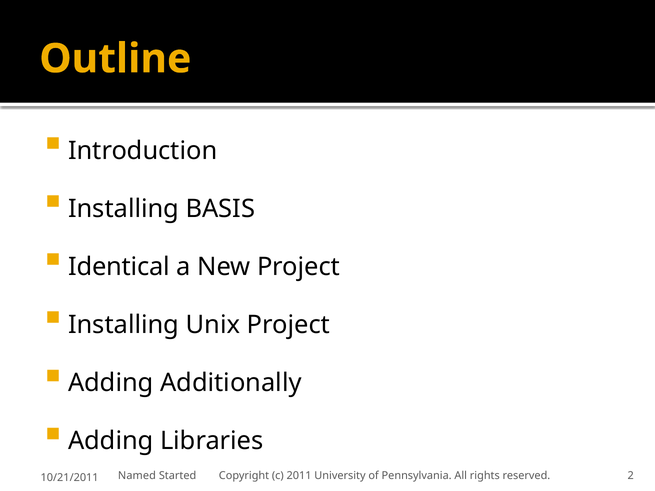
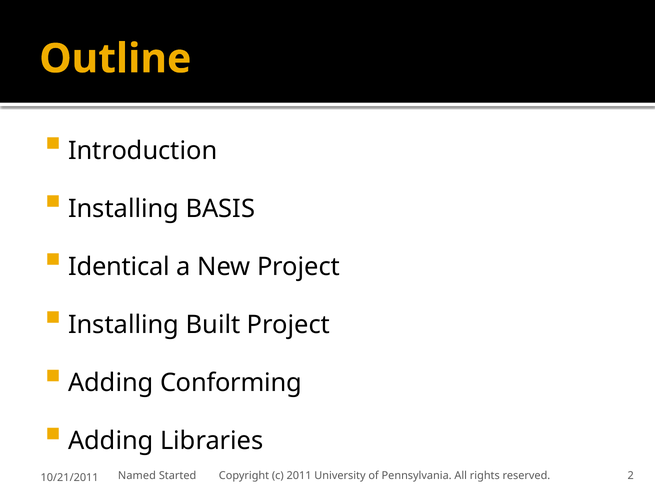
Unix: Unix -> Built
Additionally: Additionally -> Conforming
